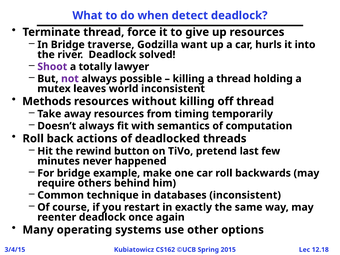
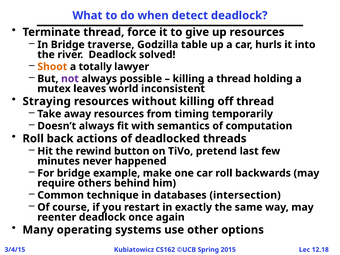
want: want -> table
Shoot colour: purple -> orange
Methods: Methods -> Straying
databases inconsistent: inconsistent -> intersection
